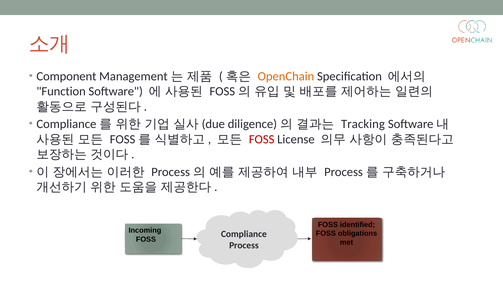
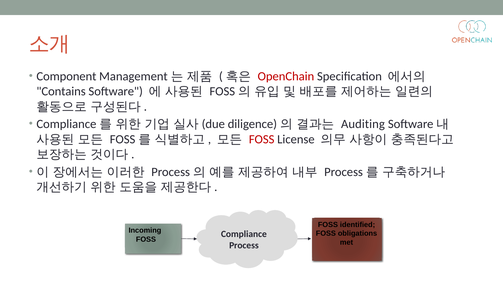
OpenChain colour: orange -> red
Function: Function -> Contains
Tracking: Tracking -> Auditing
